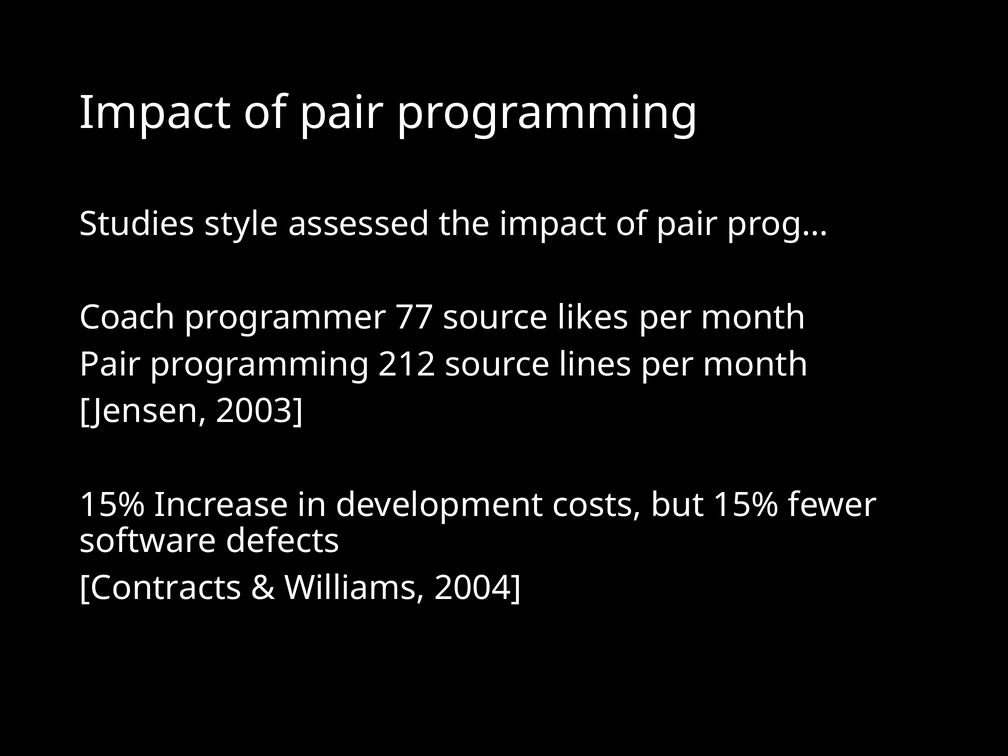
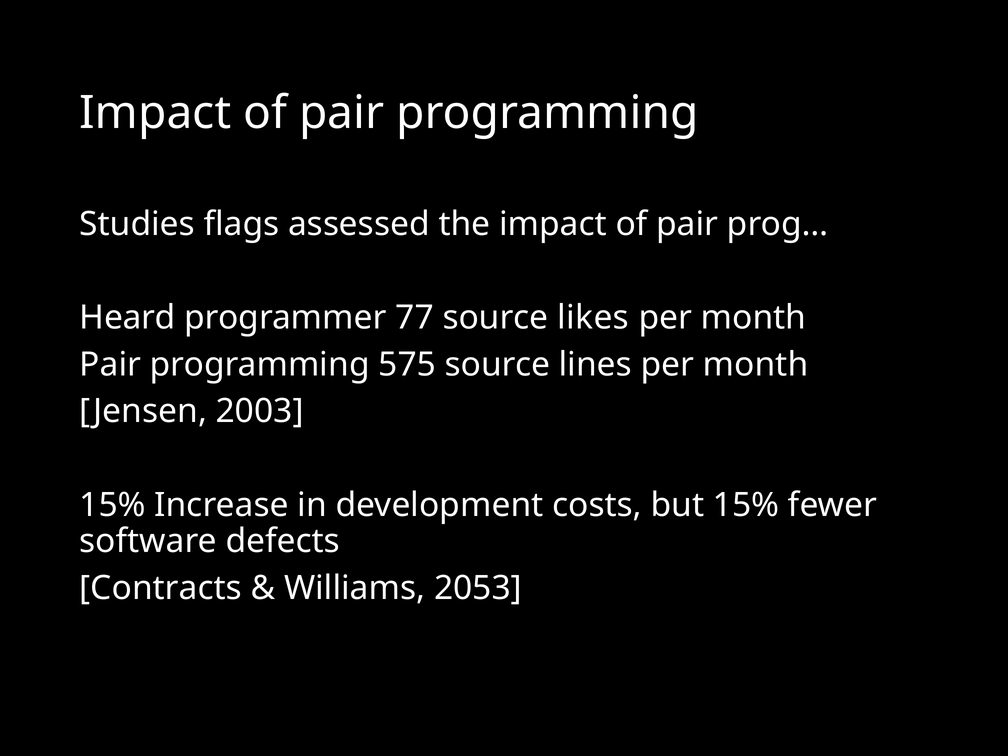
style: style -> flags
Coach: Coach -> Heard
212: 212 -> 575
2004: 2004 -> 2053
